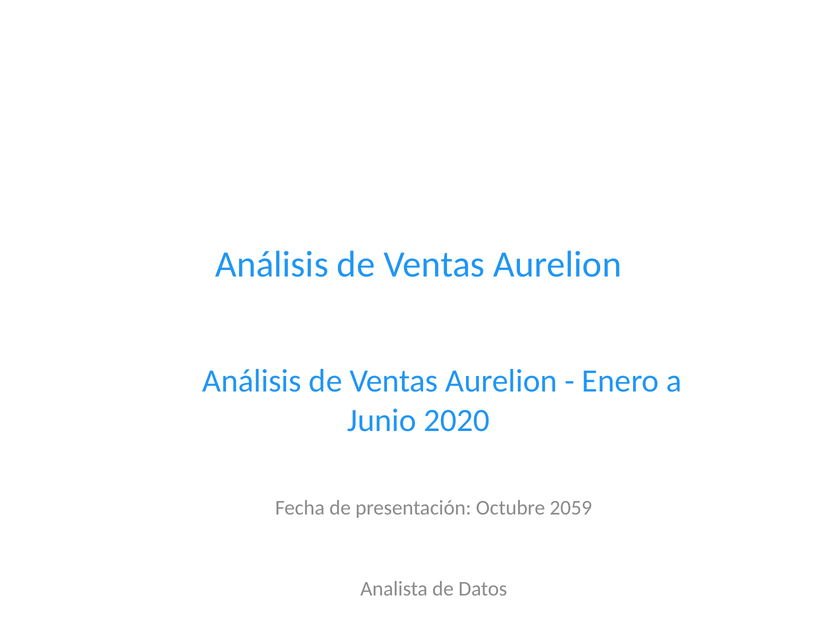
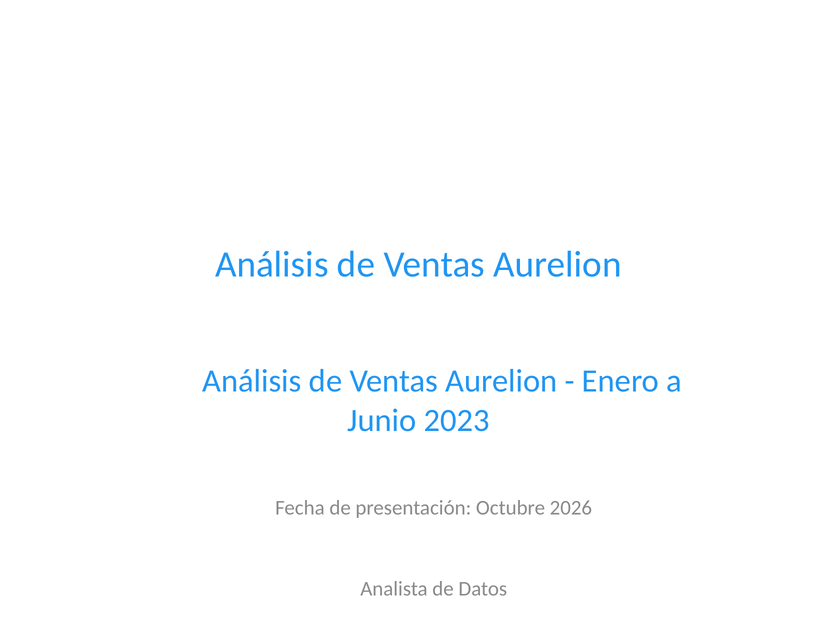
2020: 2020 -> 2023
2059: 2059 -> 2026
